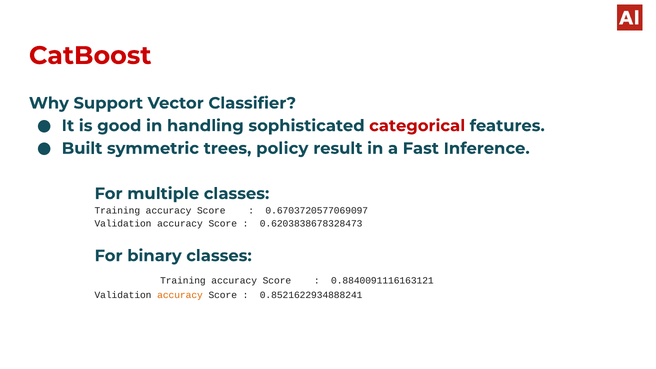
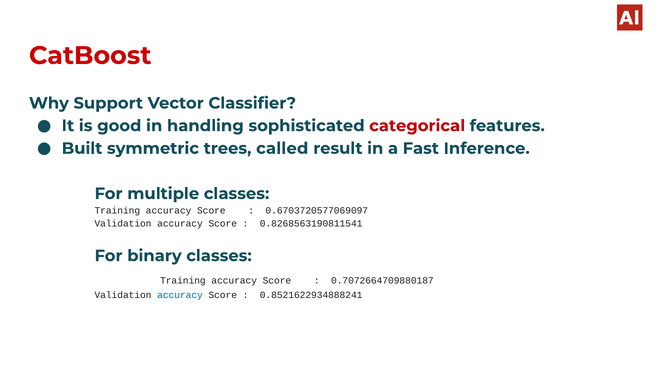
policy: policy -> called
0.6203838678328473: 0.6203838678328473 -> 0.8268563190811541
0.8840091116163121: 0.8840091116163121 -> 0.7072664709880187
accuracy at (180, 295) colour: orange -> blue
